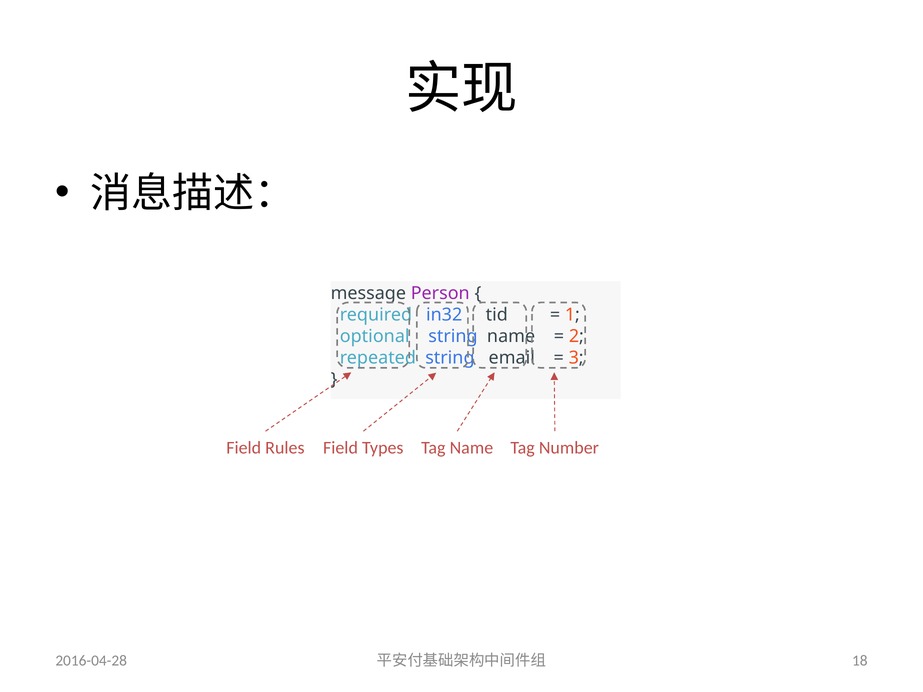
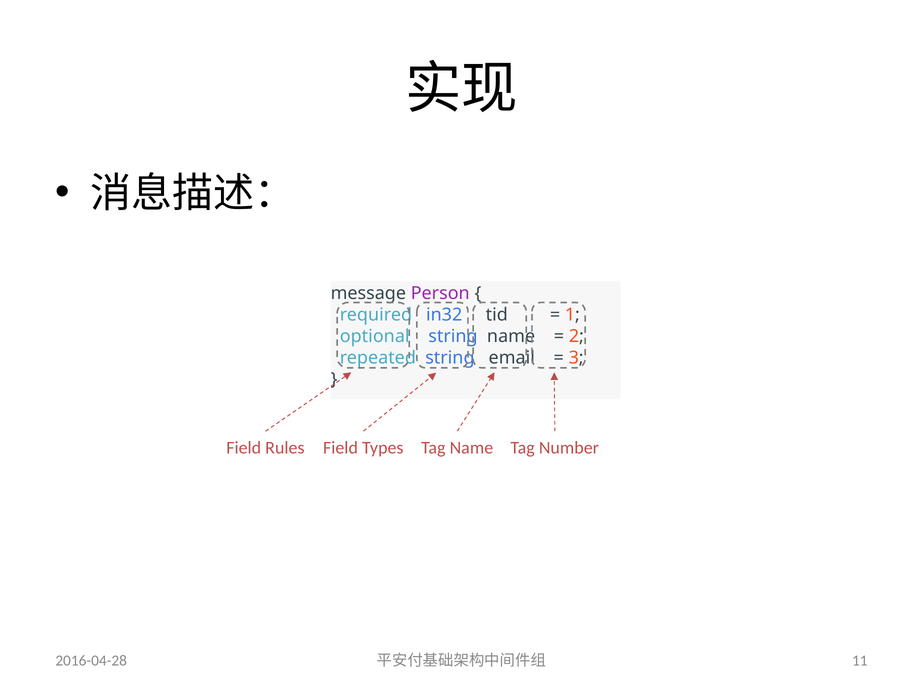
18: 18 -> 11
